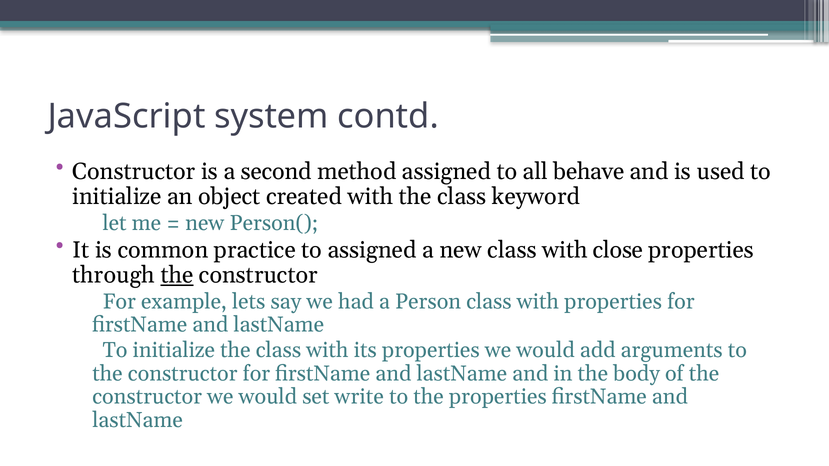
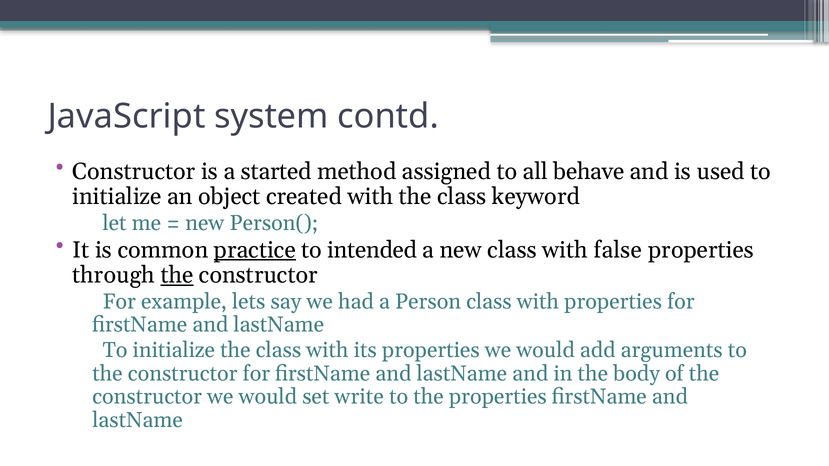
second: second -> started
practice underline: none -> present
to assigned: assigned -> intended
close: close -> false
